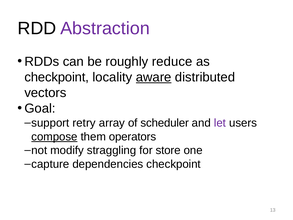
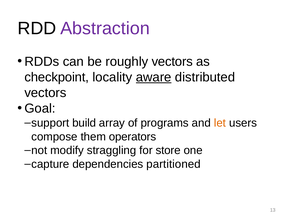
roughly reduce: reduce -> vectors
retry: retry -> build
scheduler: scheduler -> programs
let colour: purple -> orange
compose underline: present -> none
dependencies checkpoint: checkpoint -> partitioned
